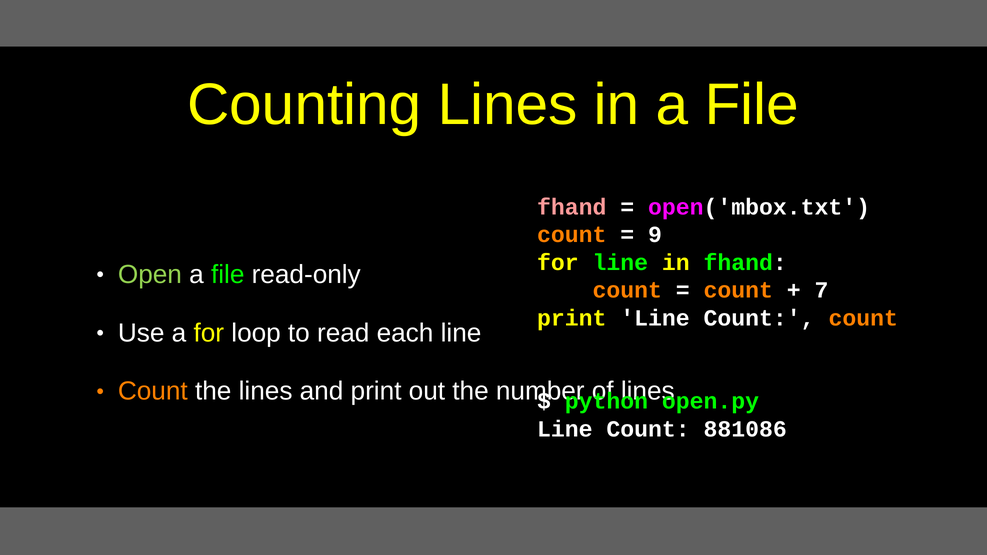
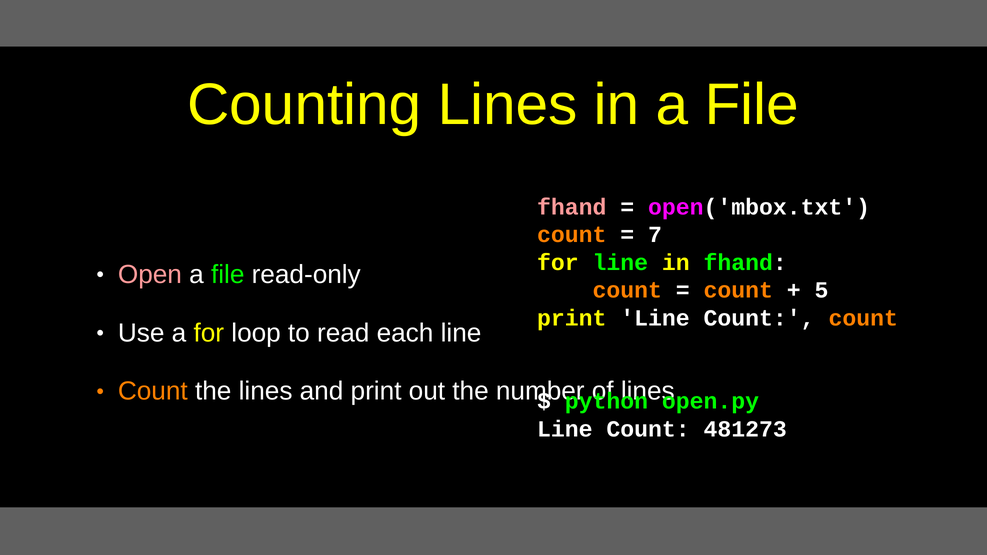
9: 9 -> 7
Open colour: light green -> pink
7: 7 -> 5
881086: 881086 -> 481273
